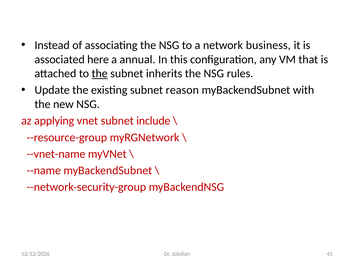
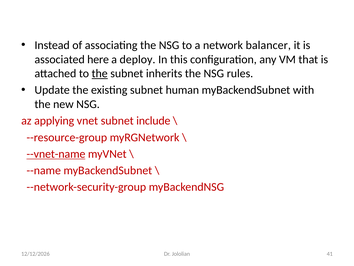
business: business -> balancer
annual: annual -> deploy
reason: reason -> human
--vnet-name underline: none -> present
